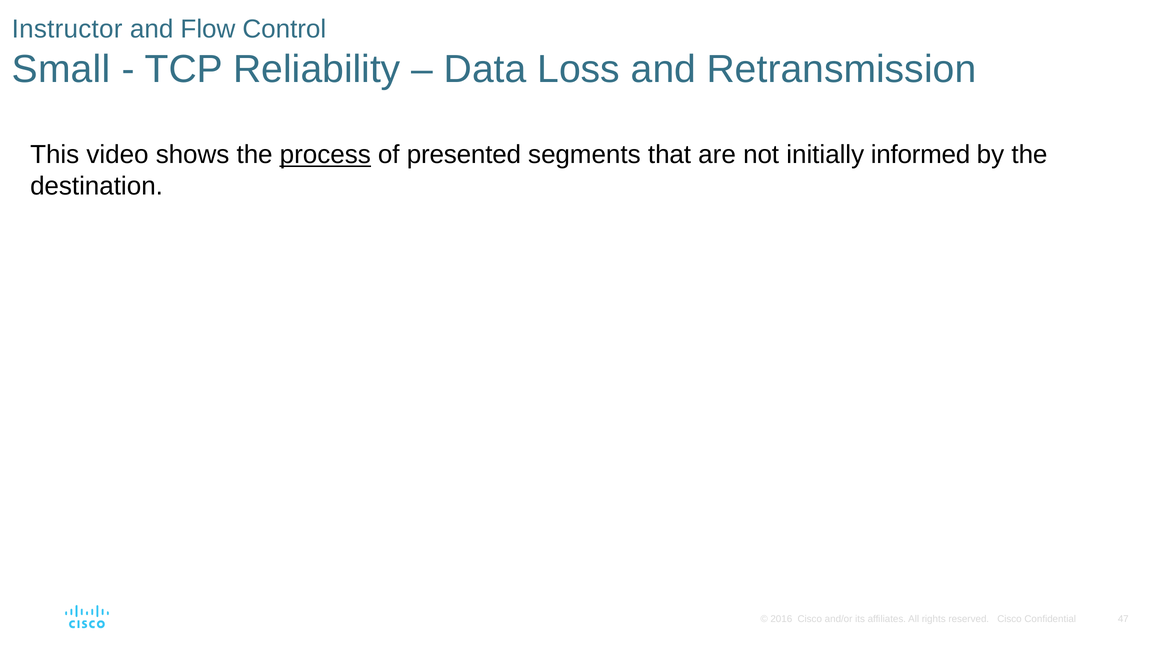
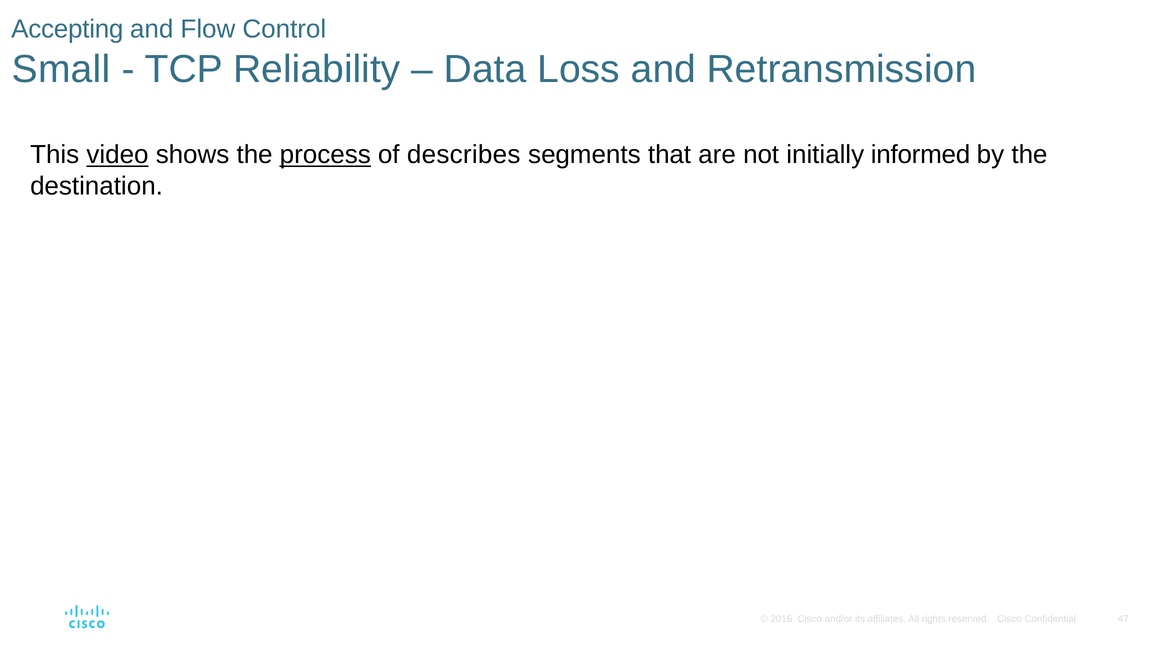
Instructor: Instructor -> Accepting
video underline: none -> present
presented: presented -> describes
